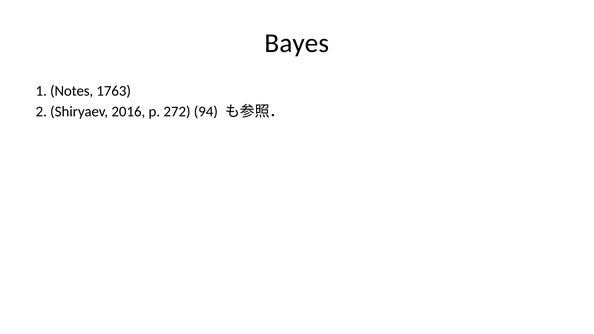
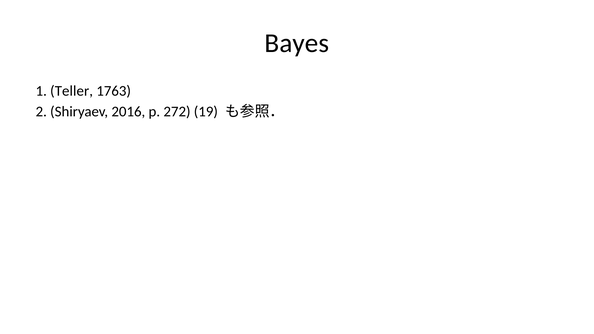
Notes: Notes -> Teller
94: 94 -> 19
